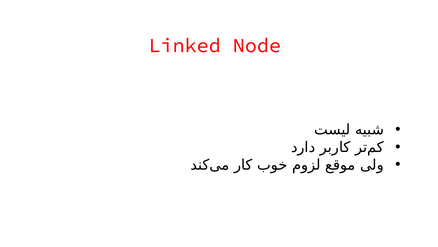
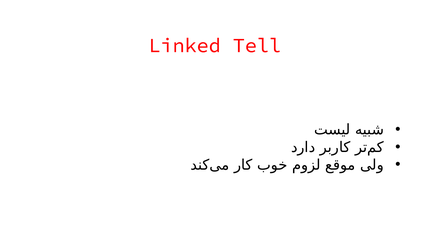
Node: Node -> Tell
